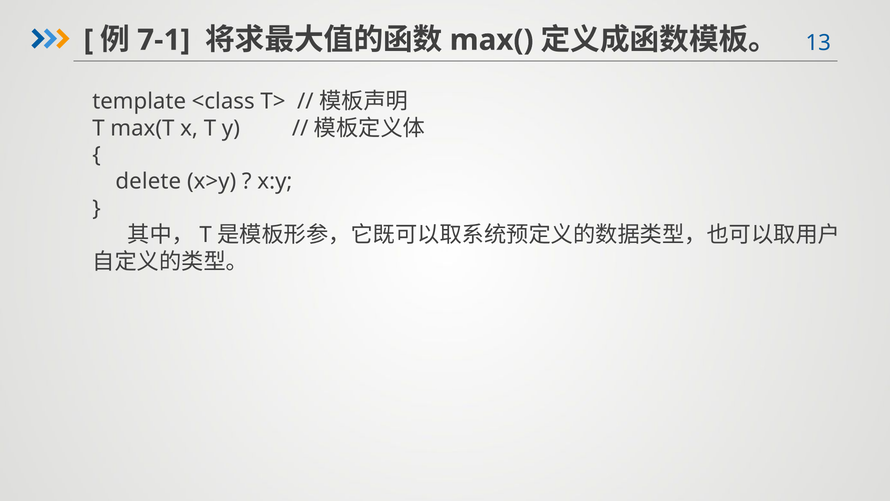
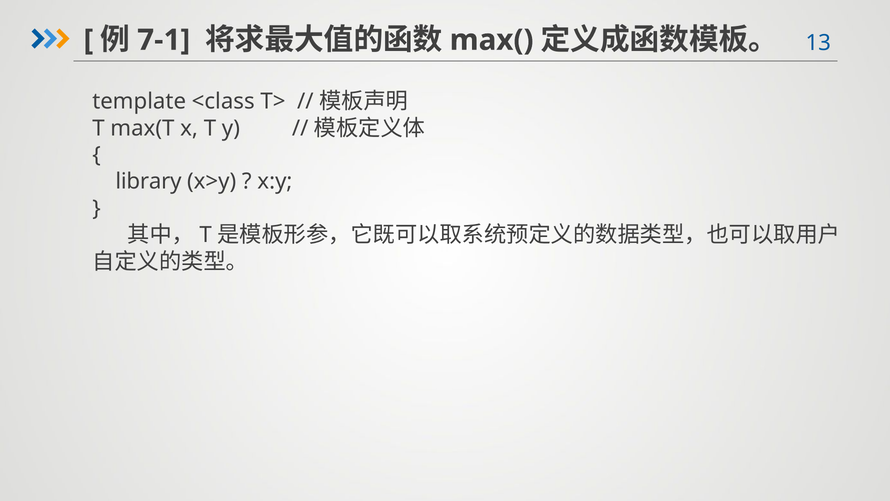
delete: delete -> library
